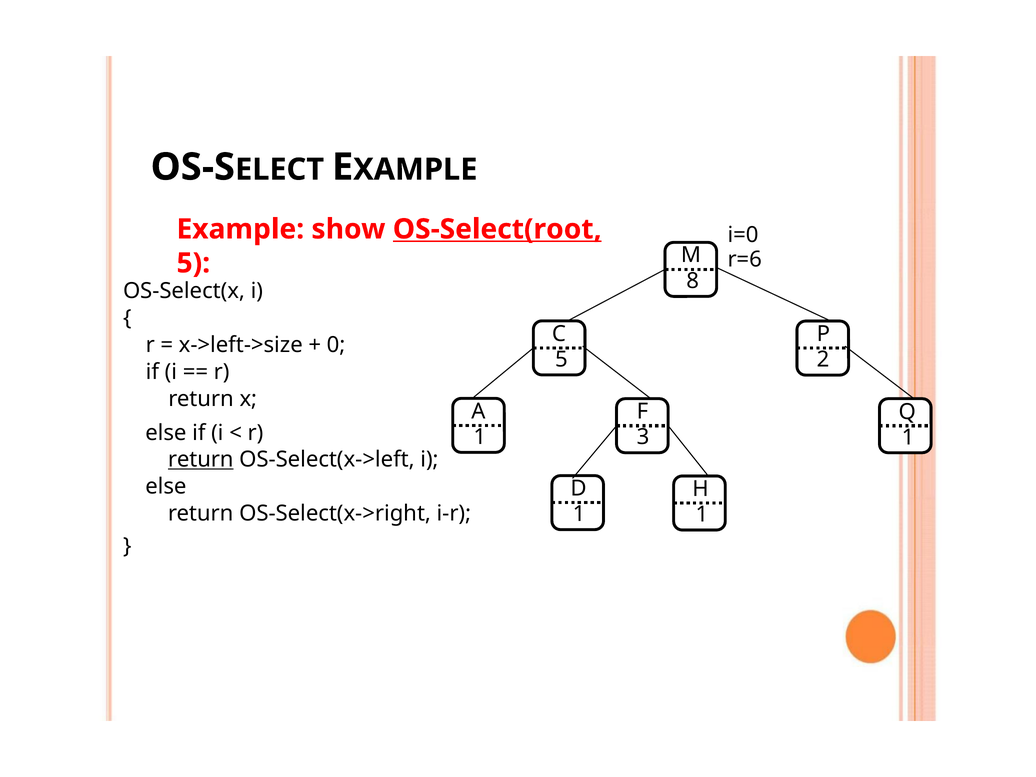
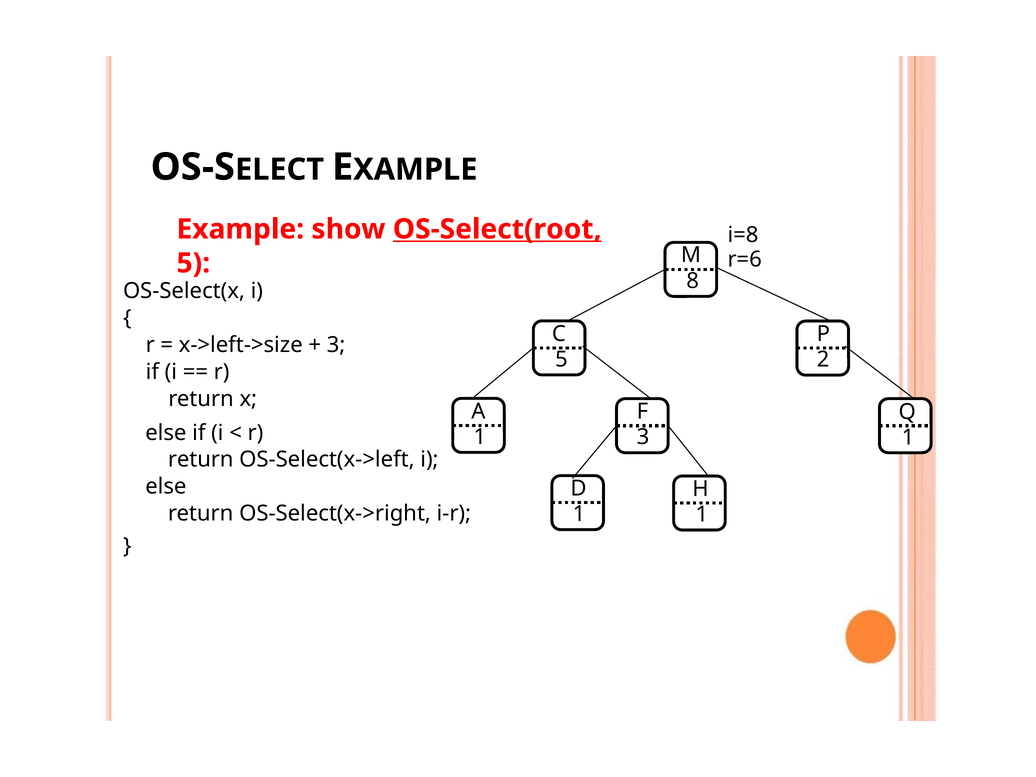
i=0: i=0 -> i=8
0 at (336, 345): 0 -> 3
return at (201, 459) underline: present -> none
